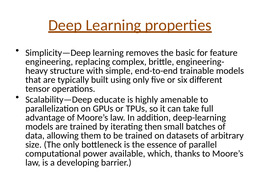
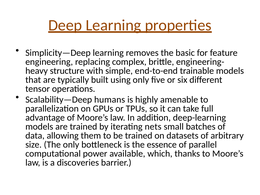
educate: educate -> humans
then: then -> nets
developing: developing -> discoveries
